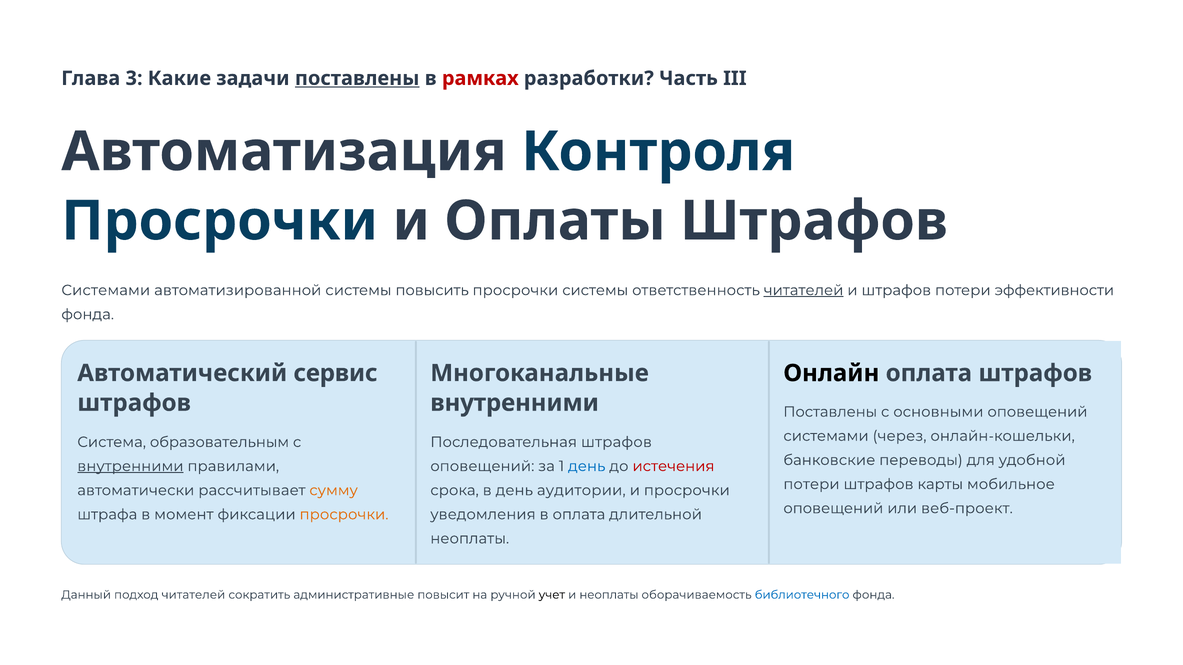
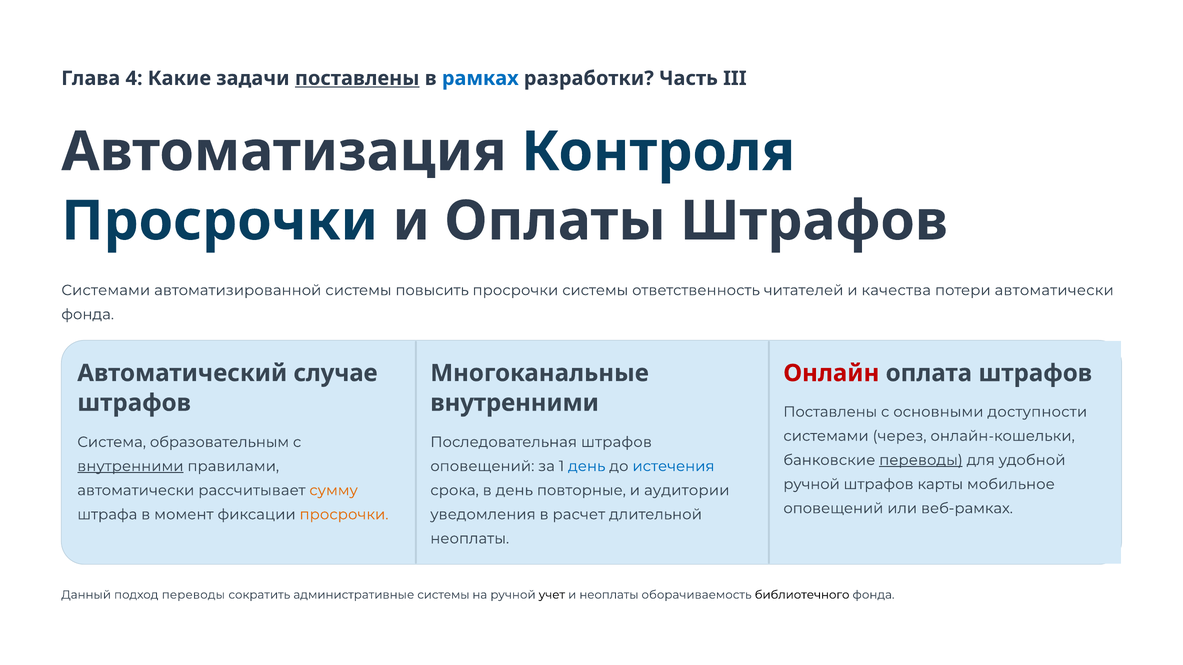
3: 3 -> 4
рамках colour: red -> blue
читателей at (804, 290) underline: present -> none
и штрафов: штрафов -> качества
потери эффективности: эффективности -> автоматически
сервис: сервис -> случае
Онлайн colour: black -> red
основными оповещений: оповещений -> доступности
переводы at (921, 460) underline: none -> present
истечения colour: red -> blue
потери at (811, 484): потери -> ручной
аудитории: аудитории -> повторные
и просрочки: просрочки -> аудитории
веб-проект: веб-проект -> веб-рамках
в оплата: оплата -> расчет
подход читателей: читателей -> переводы
административные повысит: повысит -> системы
библиотечного colour: blue -> black
